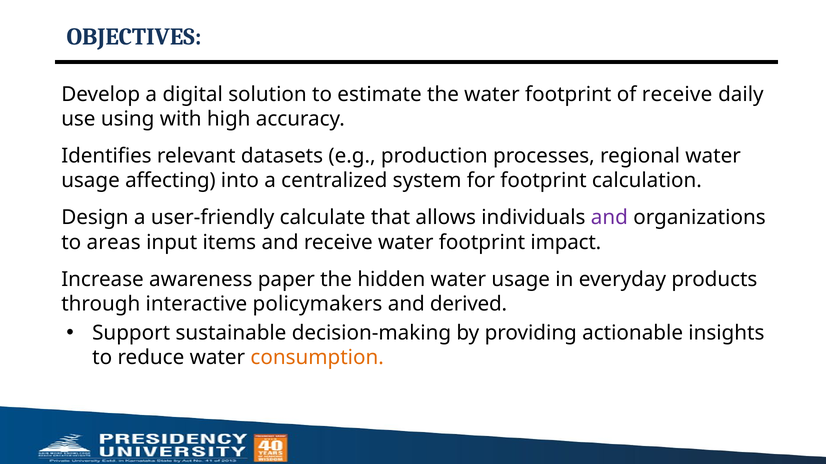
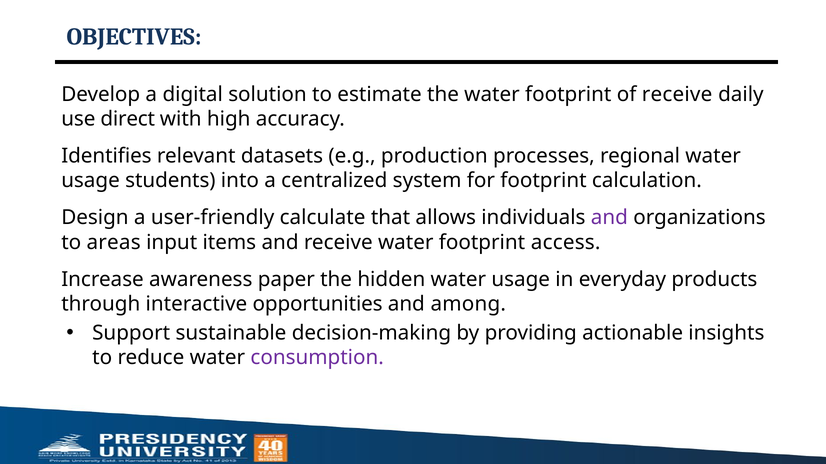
using: using -> direct
affecting: affecting -> students
impact: impact -> access
policymakers: policymakers -> opportunities
derived: derived -> among
consumption colour: orange -> purple
